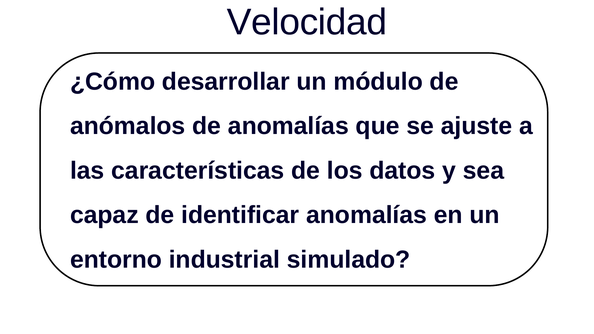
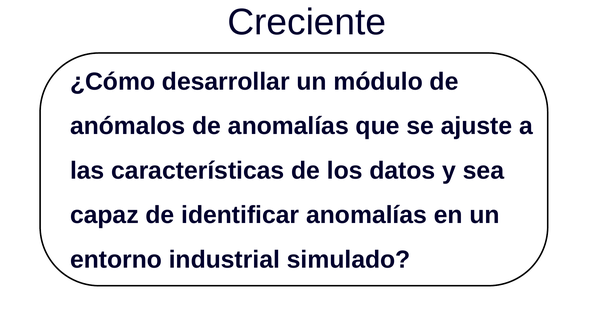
Velocidad: Velocidad -> Creciente
